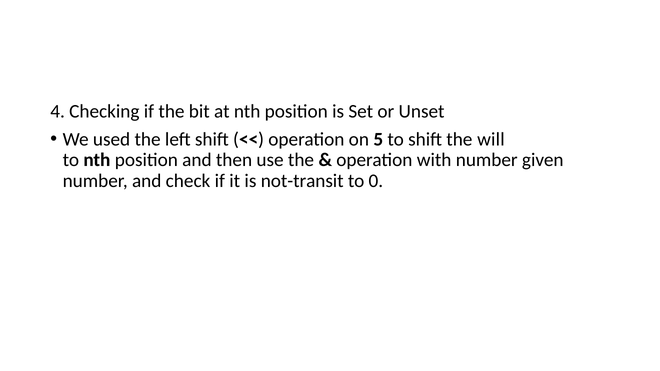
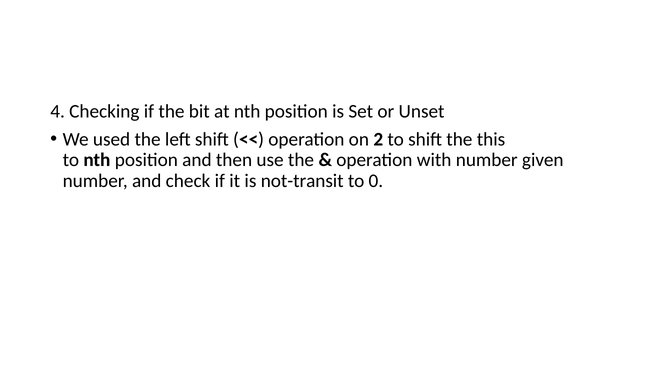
5: 5 -> 2
will: will -> this
